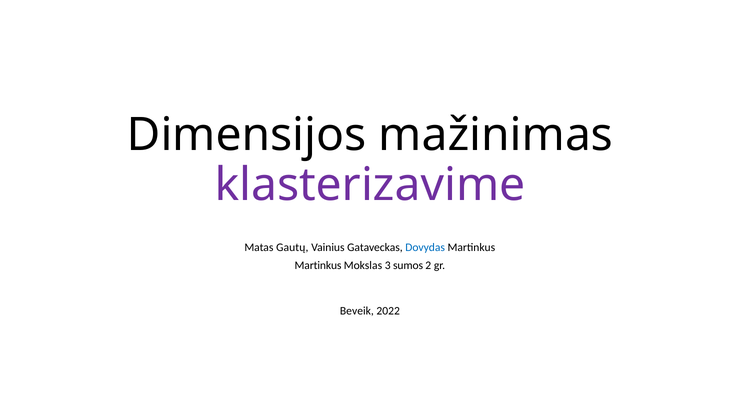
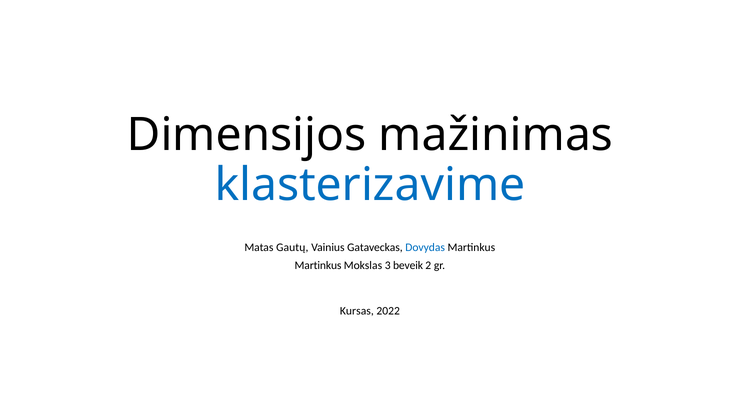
klasterizavime colour: purple -> blue
sumos: sumos -> beveik
Beveik: Beveik -> Kursas
